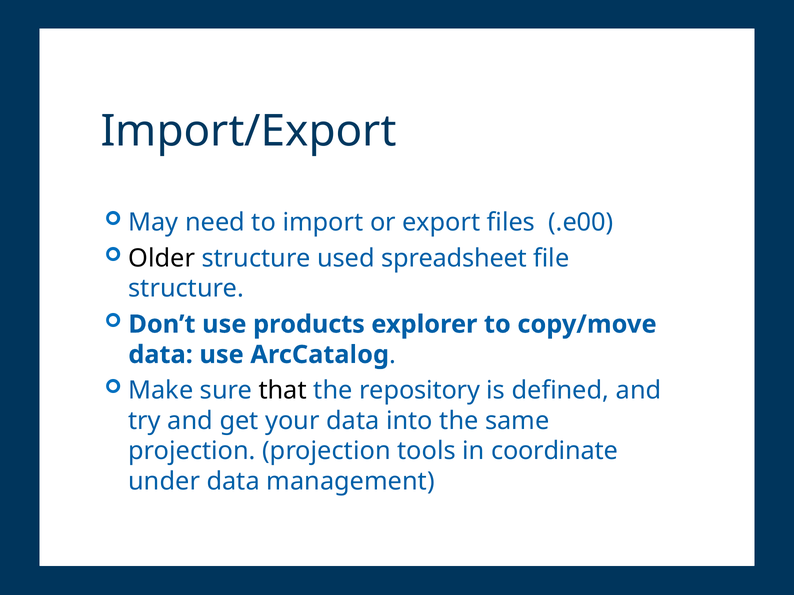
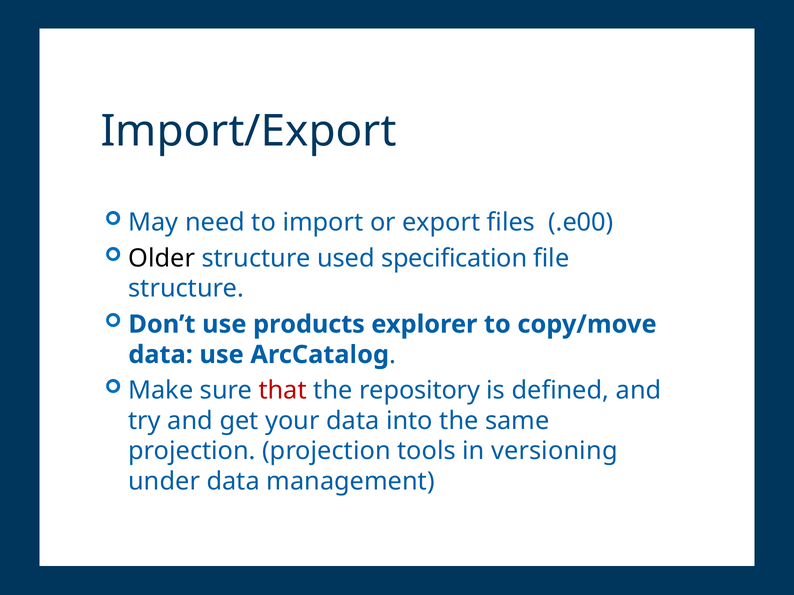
spreadsheet: spreadsheet -> specification
that colour: black -> red
coordinate: coordinate -> versioning
